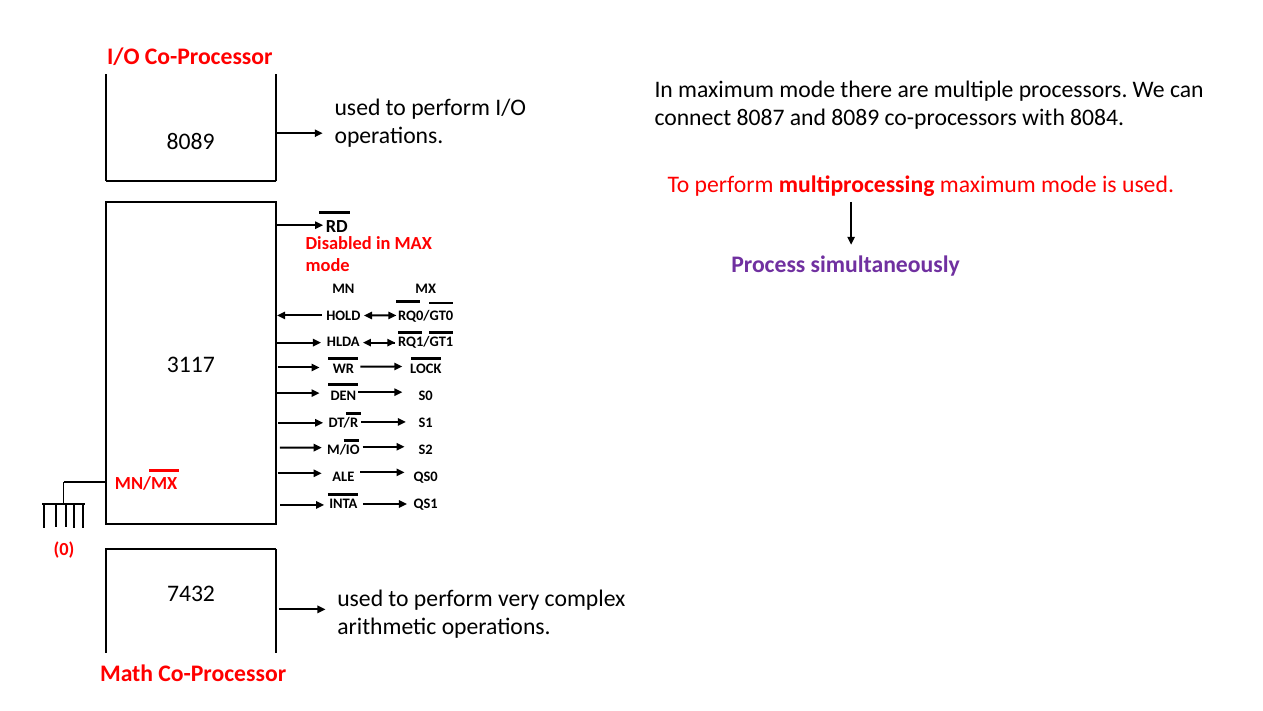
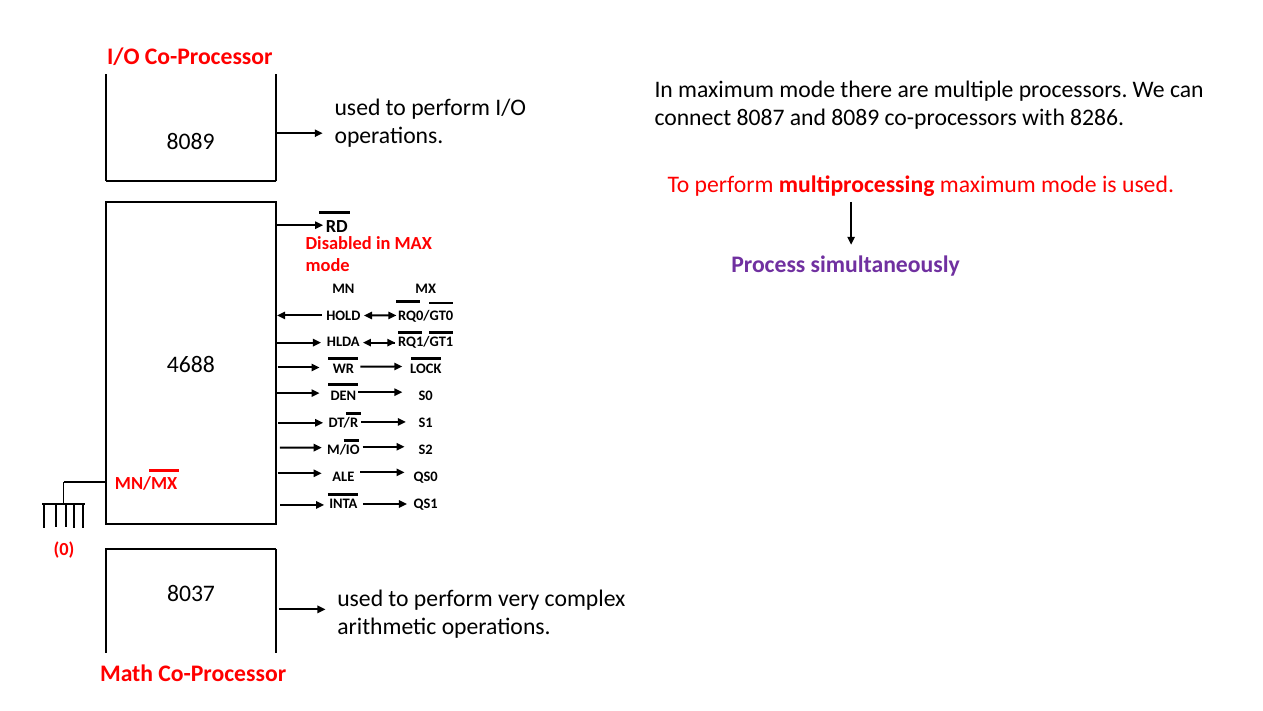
8084: 8084 -> 8286
3117: 3117 -> 4688
7432: 7432 -> 8037
